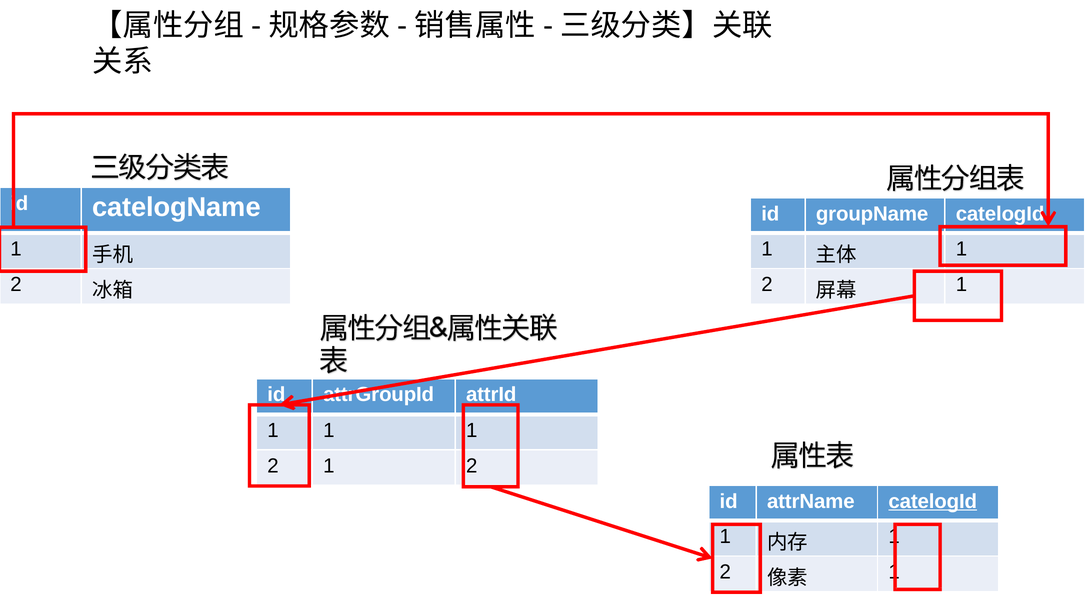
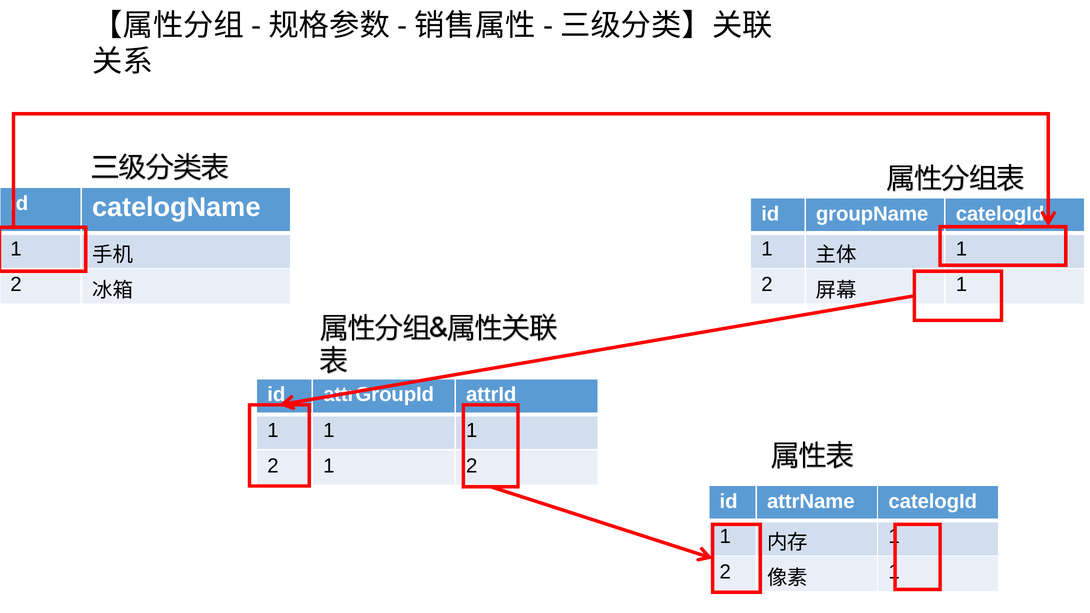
catelogId at (933, 501) underline: present -> none
